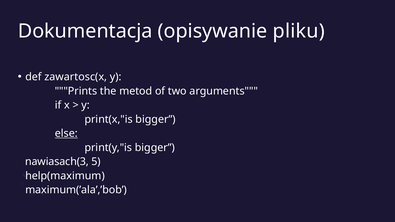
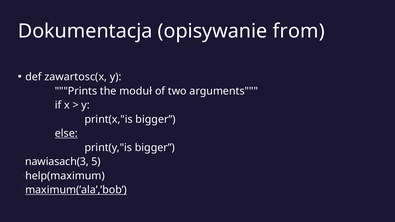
pliku: pliku -> from
metod: metod -> moduł
maximum(’ala’,’bob underline: none -> present
